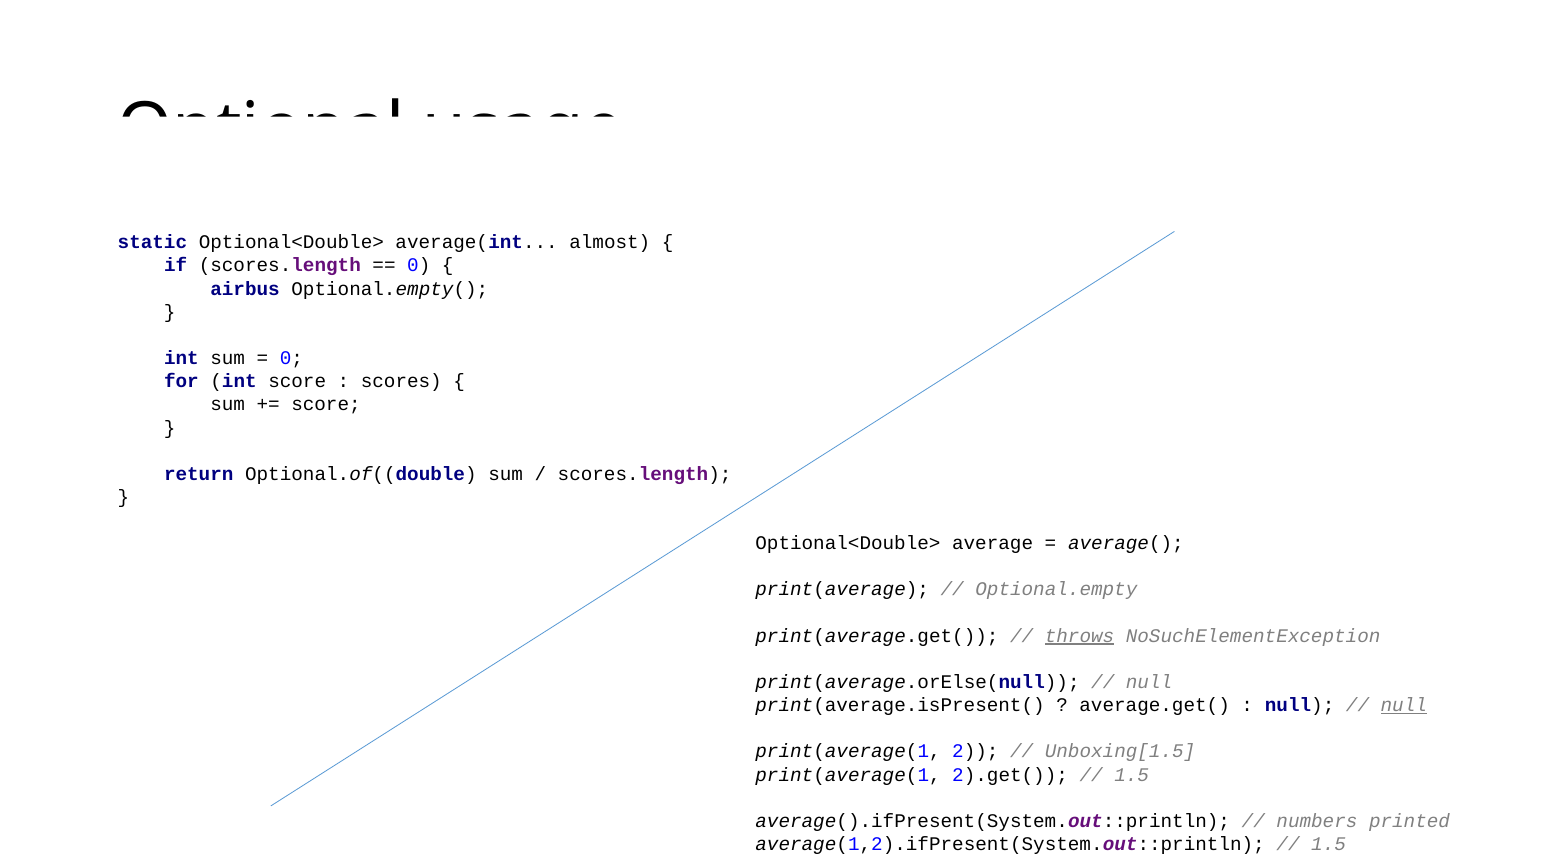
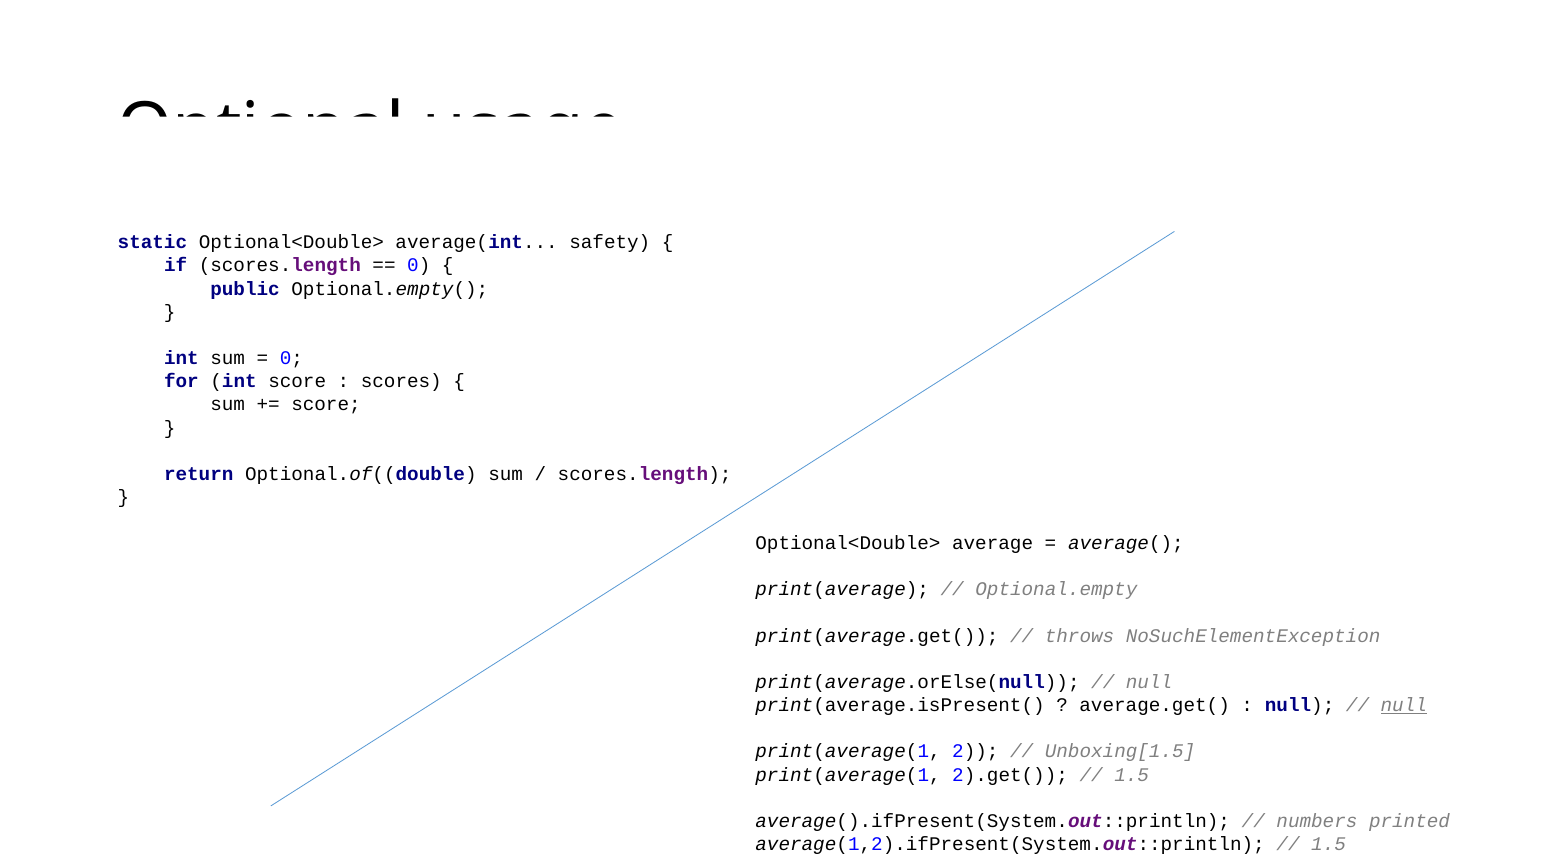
almost: almost -> safety
airbus: airbus -> public
throws underline: present -> none
